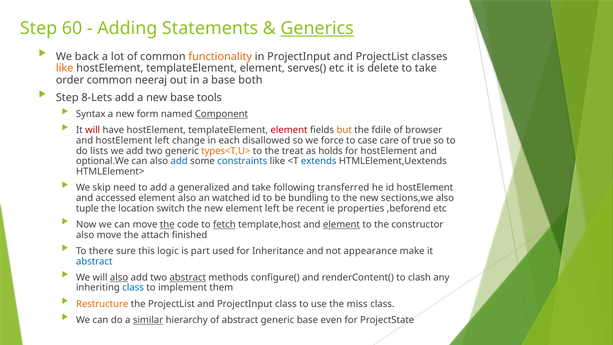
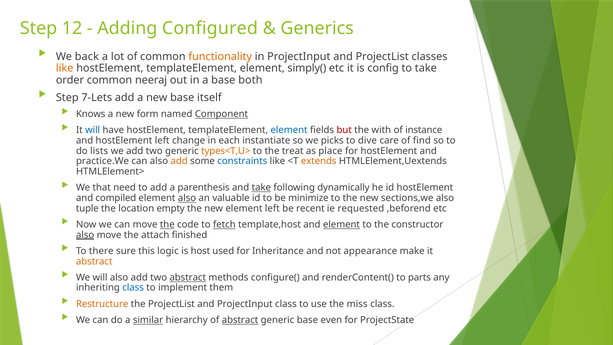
60: 60 -> 12
Statements: Statements -> Configured
Generics underline: present -> none
serves(: serves( -> simply(
delete: delete -> config
8-Lets: 8-Lets -> 7-Lets
tools: tools -> itself
Syntax: Syntax -> Knows
will at (93, 130) colour: red -> blue
element at (289, 130) colour: red -> blue
but colour: orange -> red
fdile: fdile -> with
browser: browser -> instance
disallowed: disallowed -> instantiate
force: force -> picks
case: case -> dive
true: true -> find
holds: holds -> place
optional.We: optional.We -> practice.We
add at (179, 161) colour: blue -> orange
extends colour: blue -> orange
skip: skip -> that
generalized: generalized -> parenthesis
take at (261, 188) underline: none -> present
transferred: transferred -> dynamically
accessed: accessed -> compiled
also at (187, 198) underline: none -> present
watched: watched -> valuable
bundling: bundling -> minimize
switch: switch -> empty
properties: properties -> requested
also at (85, 235) underline: none -> present
part: part -> host
abstract at (94, 261) colour: blue -> orange
also at (119, 277) underline: present -> none
clash: clash -> parts
abstract at (240, 320) underline: none -> present
